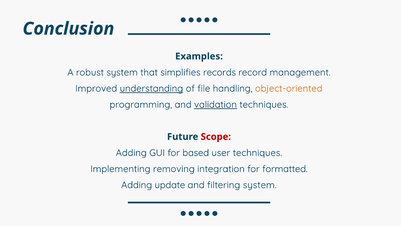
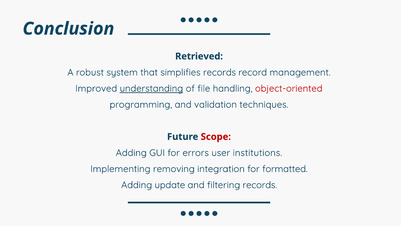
Examples: Examples -> Retrieved
object-oriented colour: orange -> red
validation underline: present -> none
based: based -> errors
user techniques: techniques -> institutions
filtering system: system -> records
